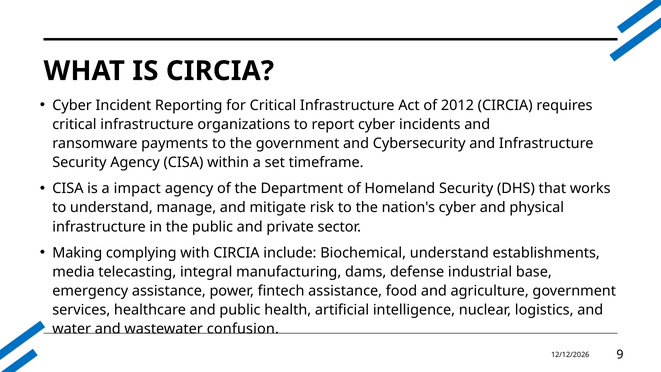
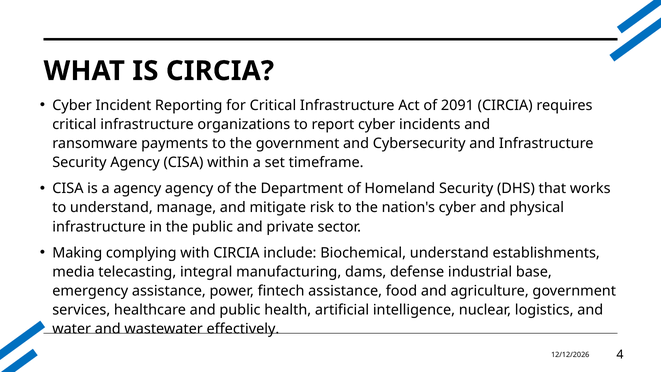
2012: 2012 -> 2091
a impact: impact -> agency
confusion: confusion -> effectively
9: 9 -> 4
